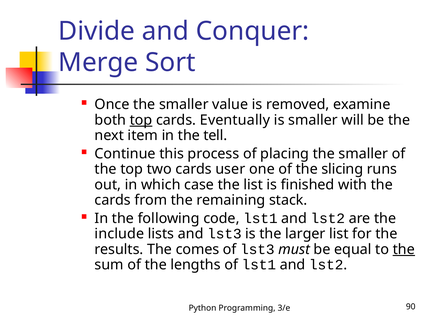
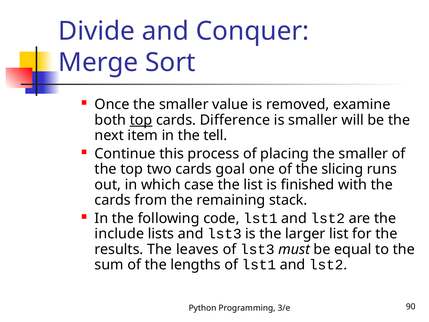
Eventually: Eventually -> Difference
user: user -> goal
comes: comes -> leaves
the at (404, 249) underline: present -> none
